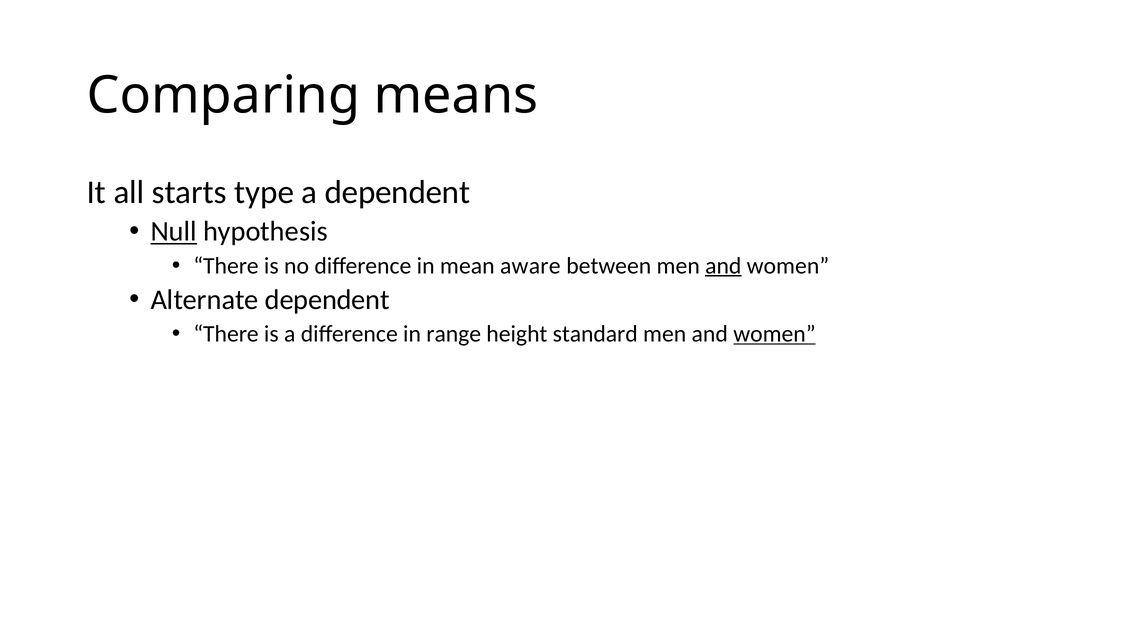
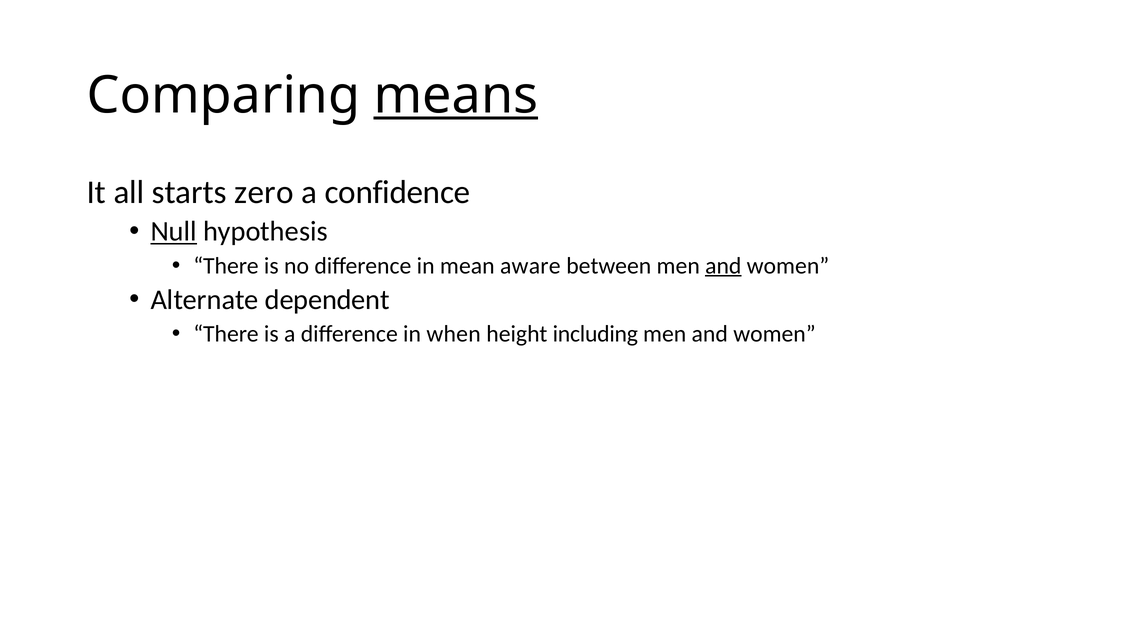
means underline: none -> present
type: type -> zero
a dependent: dependent -> confidence
range: range -> when
standard: standard -> including
women at (774, 334) underline: present -> none
